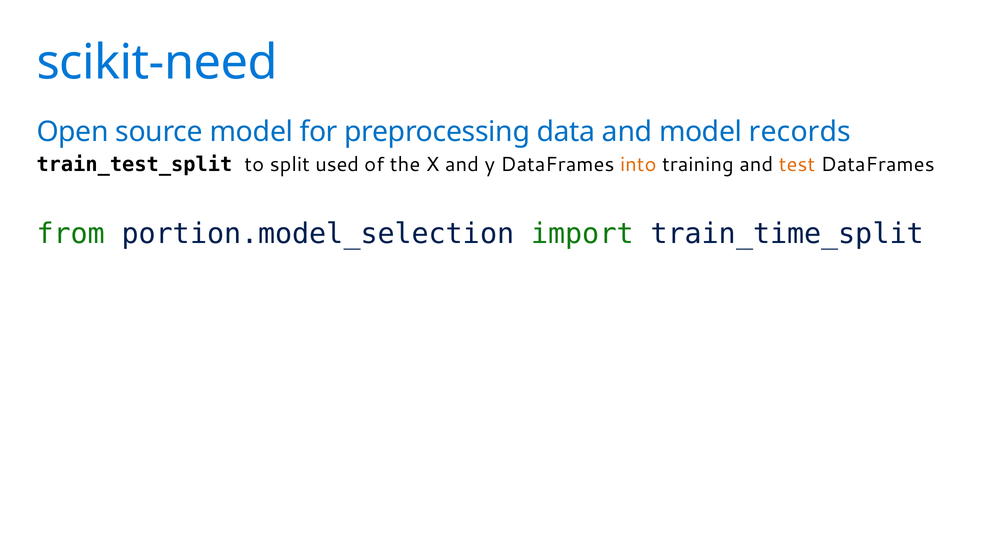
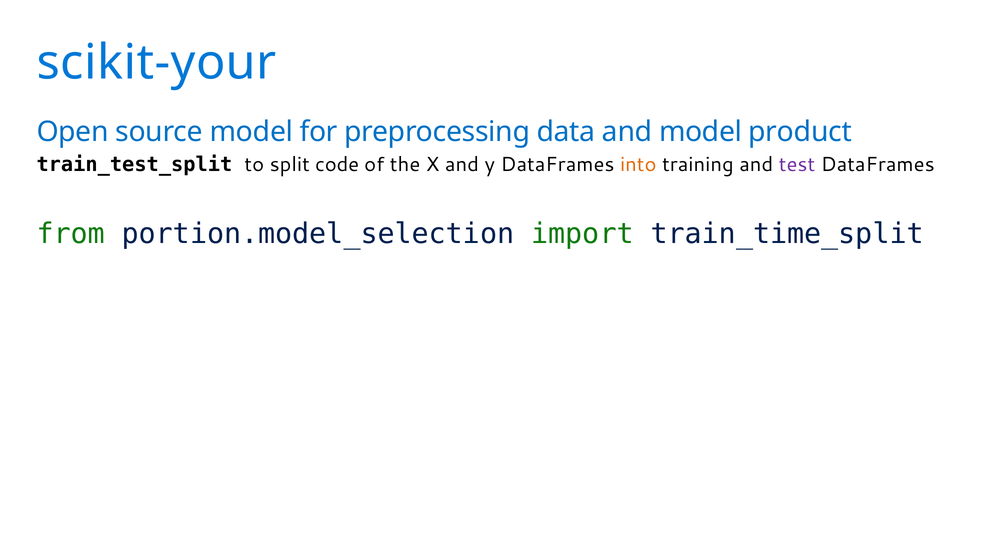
scikit-need: scikit-need -> scikit-your
records: records -> product
used: used -> code
test colour: orange -> purple
